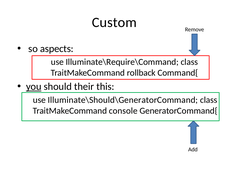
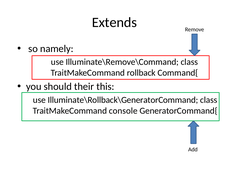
Custom: Custom -> Extends
aspects: aspects -> namely
Illuminate\Require\Command: Illuminate\Require\Command -> Illuminate\Remove\Command
you underline: present -> none
Illuminate\Should\GeneratorCommand: Illuminate\Should\GeneratorCommand -> Illuminate\Rollback\GeneratorCommand
